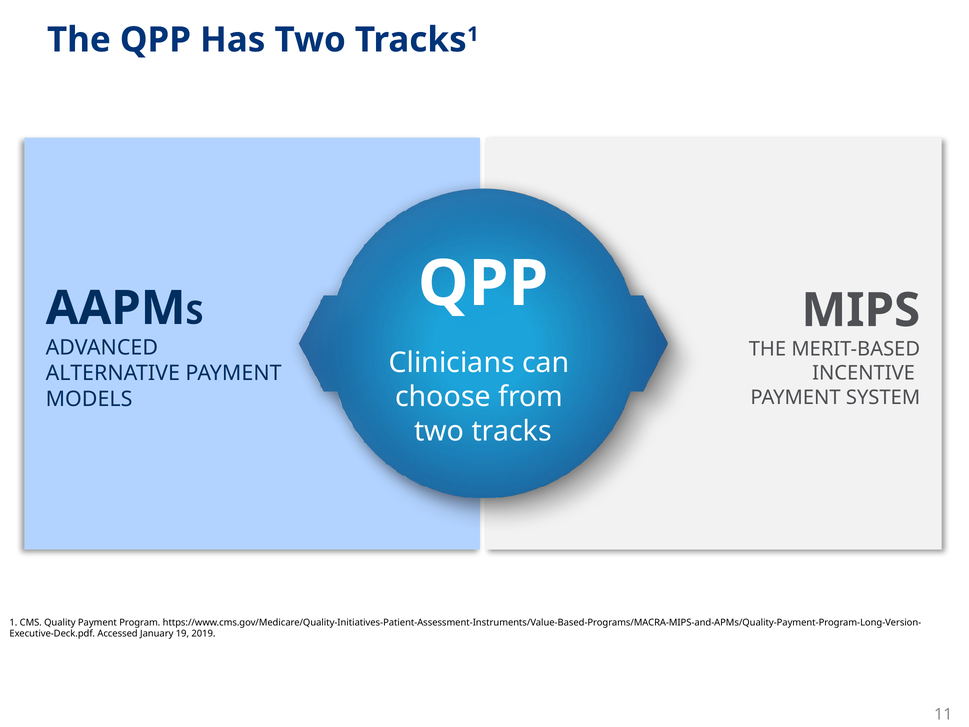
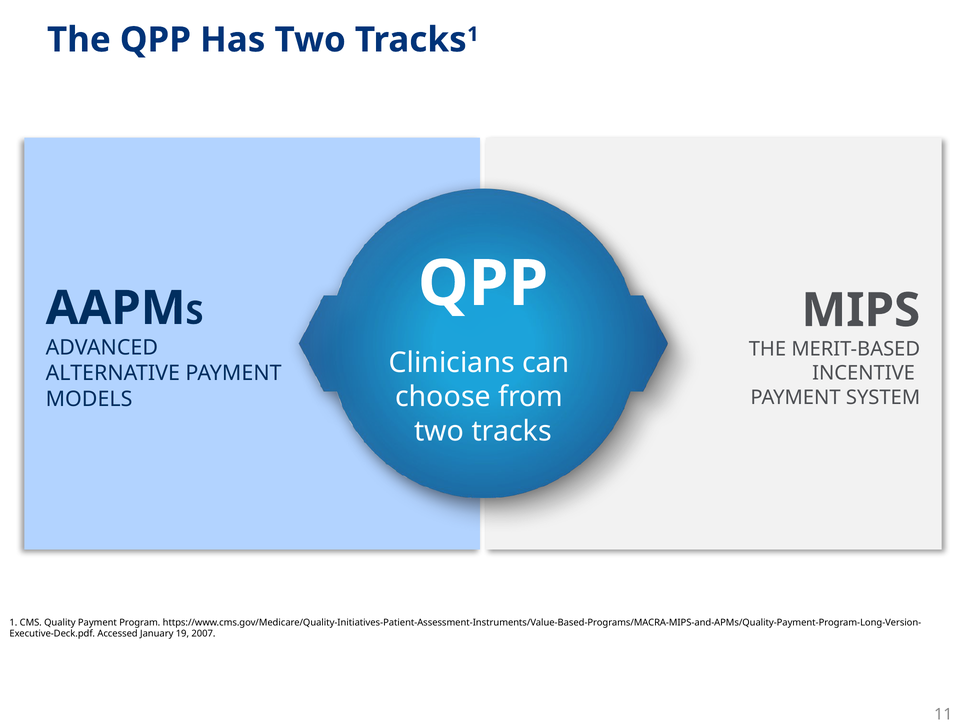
2019: 2019 -> 2007
